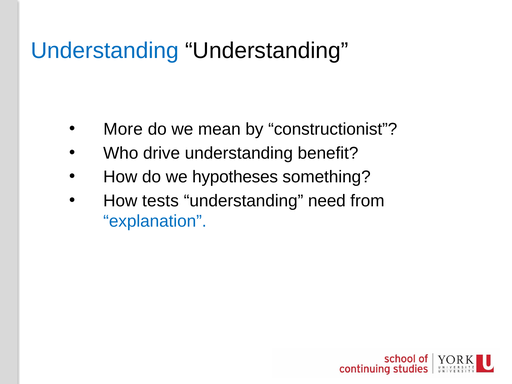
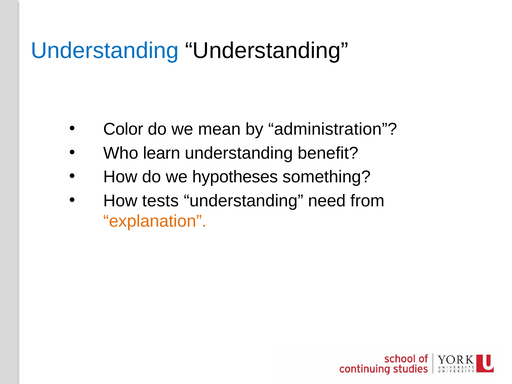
More: More -> Color
constructionist: constructionist -> administration
drive: drive -> learn
explanation colour: blue -> orange
